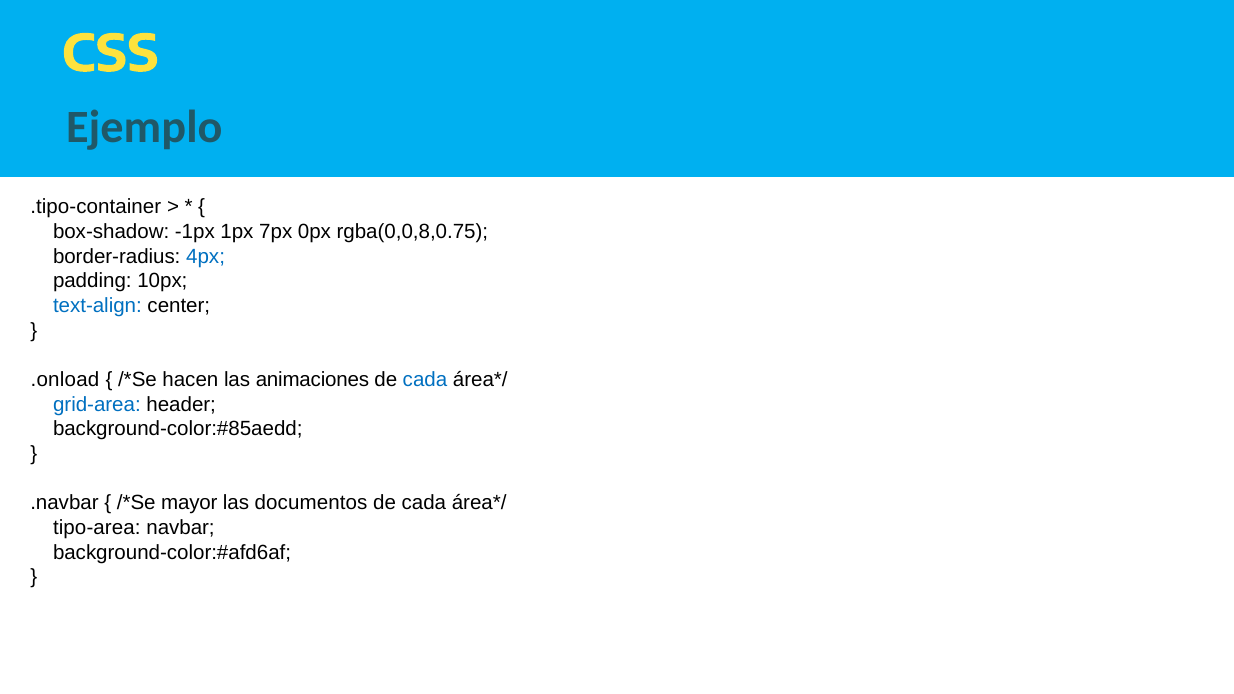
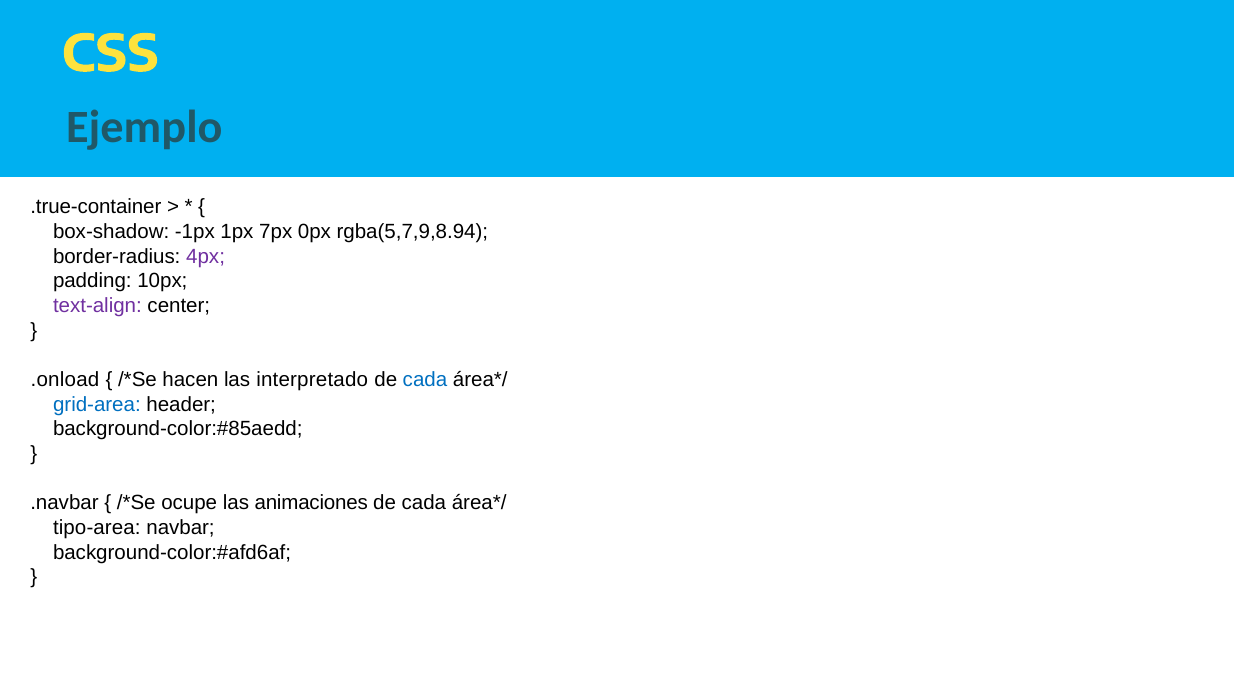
.tipo-container: .tipo-container -> .true-container
rgba(0,0,8,0.75: rgba(0,0,8,0.75 -> rgba(5,7,9,8.94
4px colour: blue -> purple
text-align colour: blue -> purple
animaciones: animaciones -> interpretado
mayor: mayor -> ocupe
documentos: documentos -> animaciones
